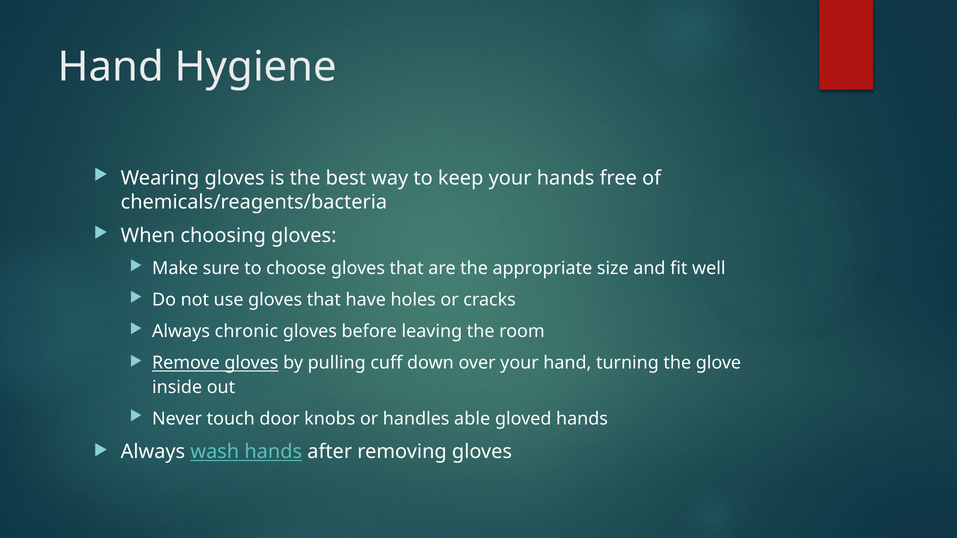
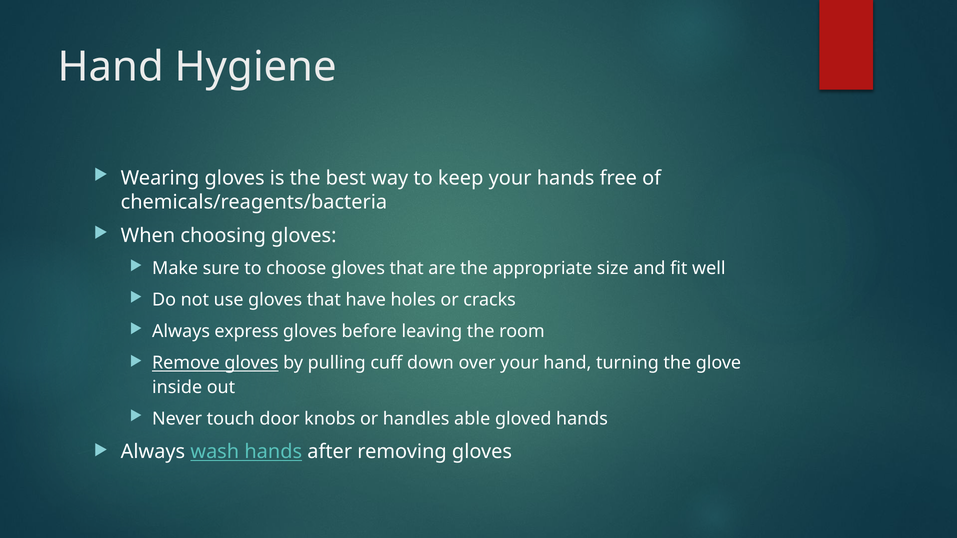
chronic: chronic -> express
